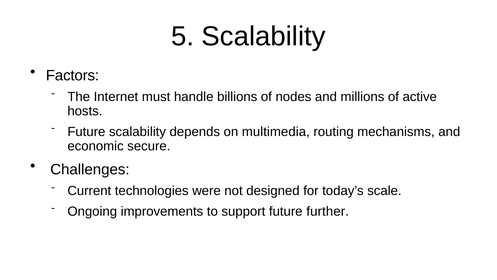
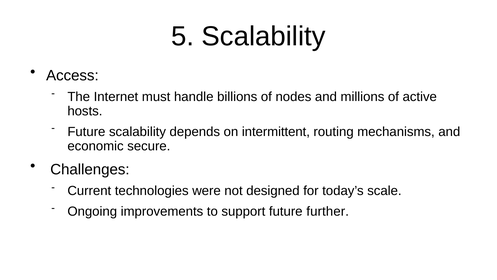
Factors: Factors -> Access
multimedia: multimedia -> intermittent
